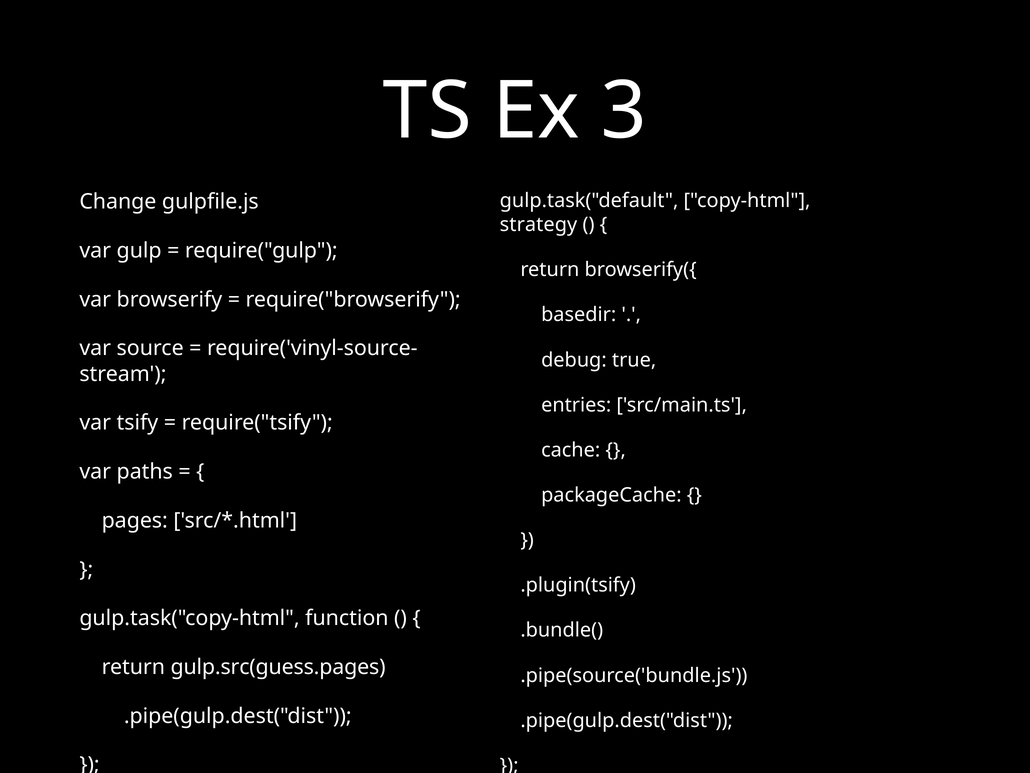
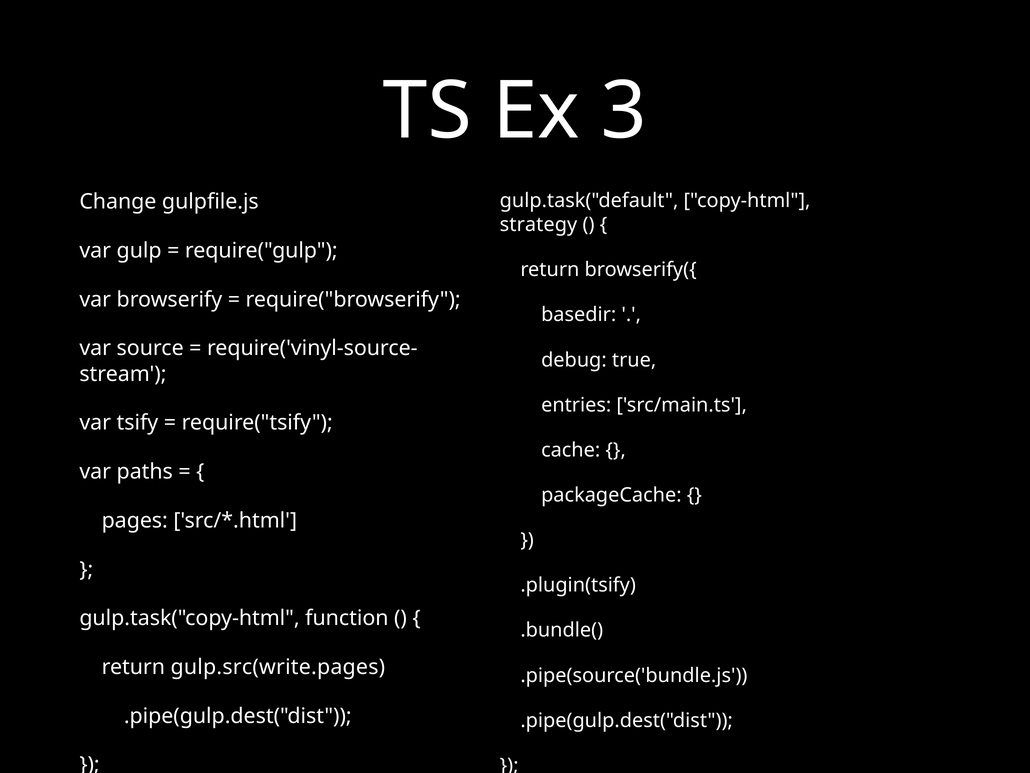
gulp.src(guess.pages: gulp.src(guess.pages -> gulp.src(write.pages
